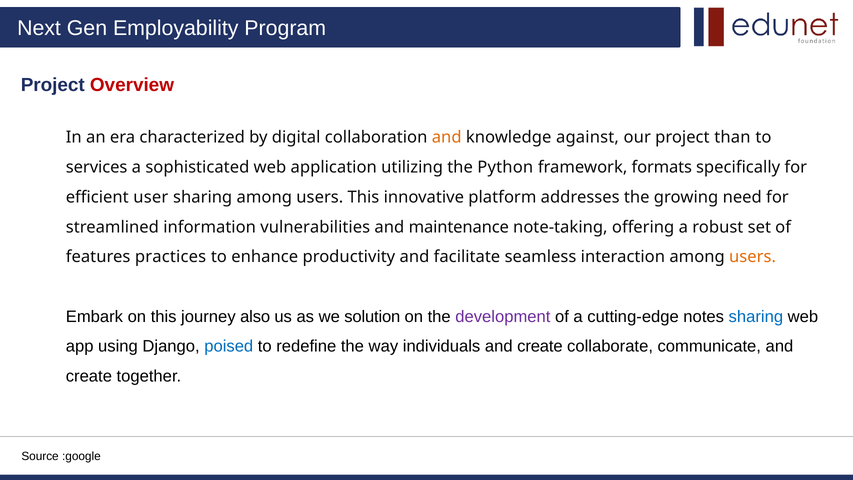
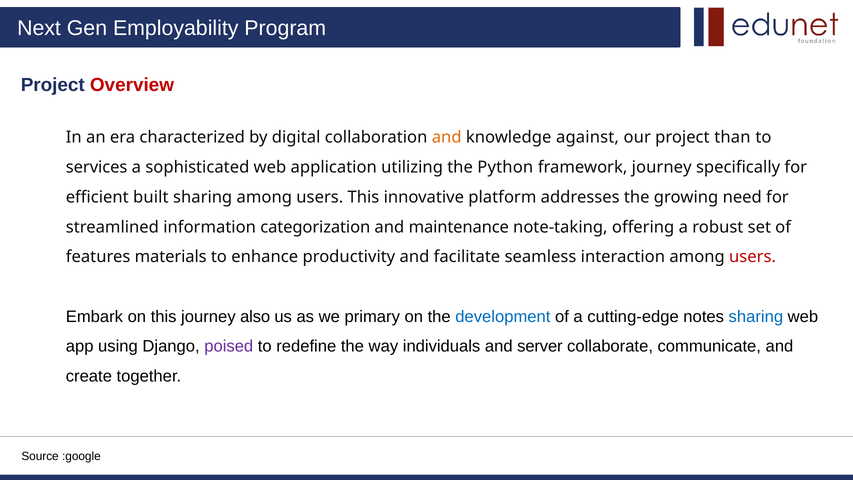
framework formats: formats -> journey
user: user -> built
vulnerabilities: vulnerabilities -> categorization
practices: practices -> materials
users at (753, 257) colour: orange -> red
solution: solution -> primary
development colour: purple -> blue
poised colour: blue -> purple
individuals and create: create -> server
